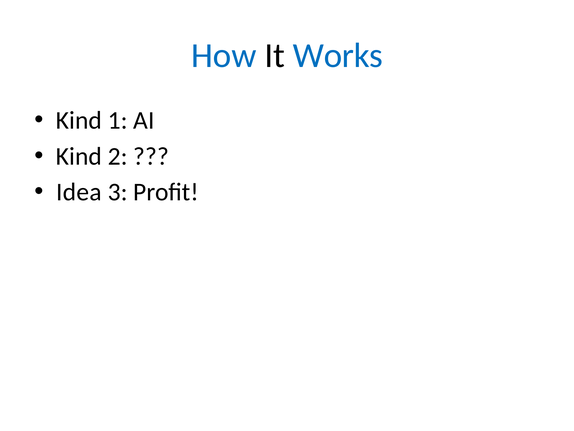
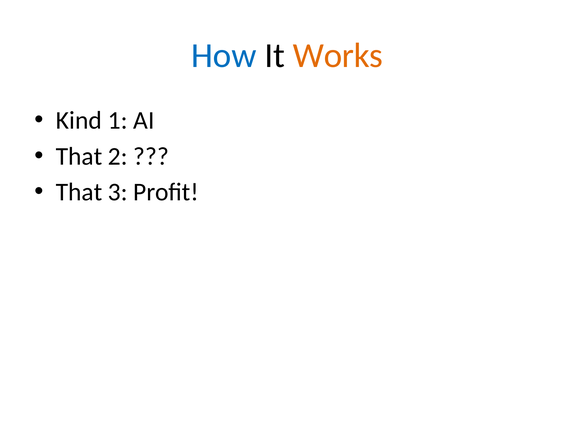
Works colour: blue -> orange
Kind at (79, 156): Kind -> That
Idea at (79, 192): Idea -> That
